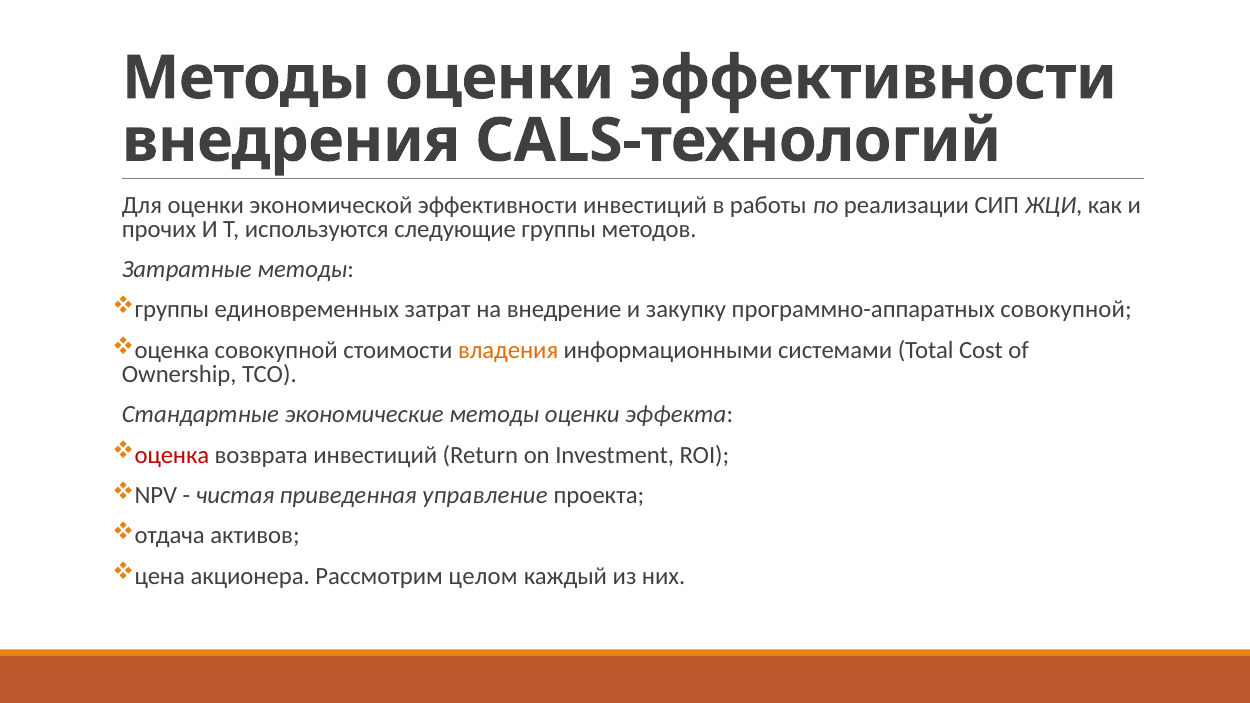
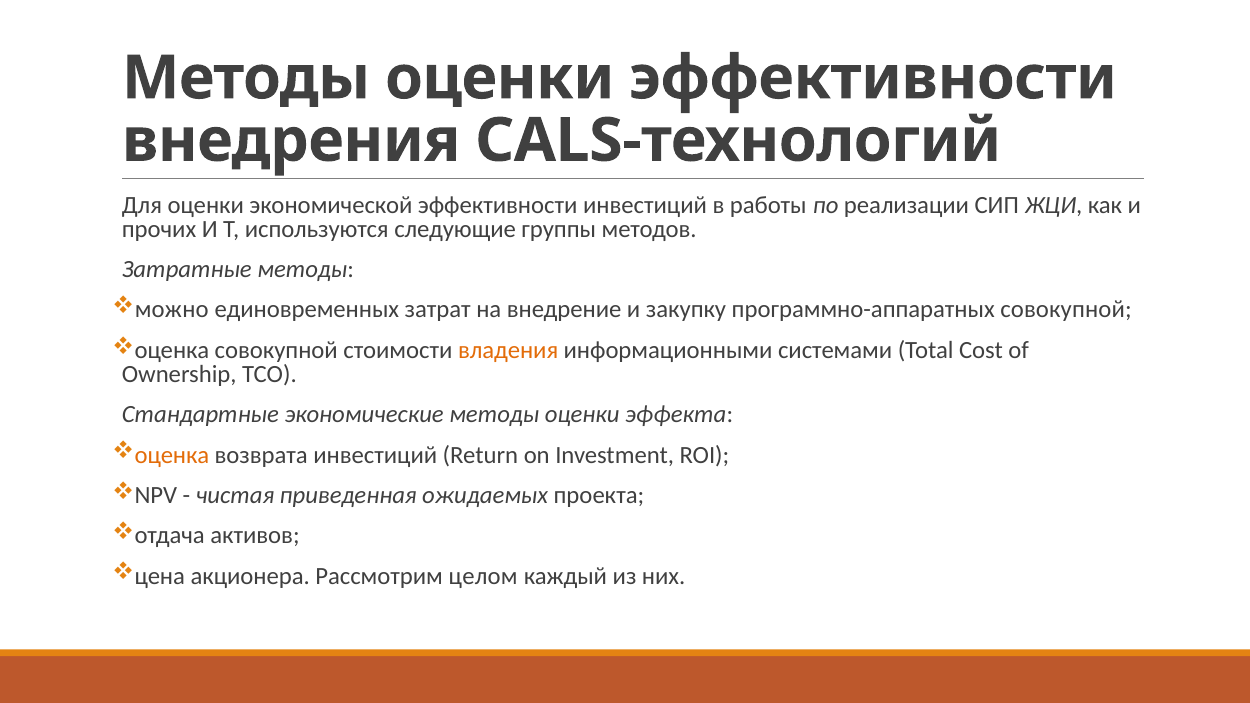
группы at (172, 310): группы -> можно
оценка at (172, 455) colour: red -> orange
управление: управление -> ожидаемых
